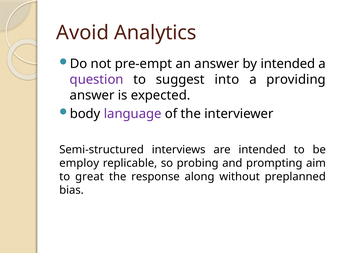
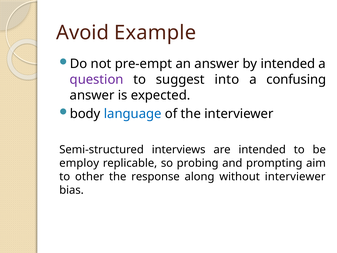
Analytics: Analytics -> Example
providing: providing -> confusing
language colour: purple -> blue
great: great -> other
without preplanned: preplanned -> interviewer
